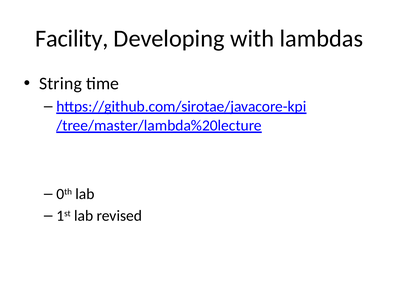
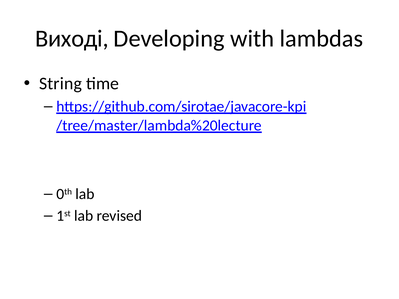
Facility: Facility -> Виході
